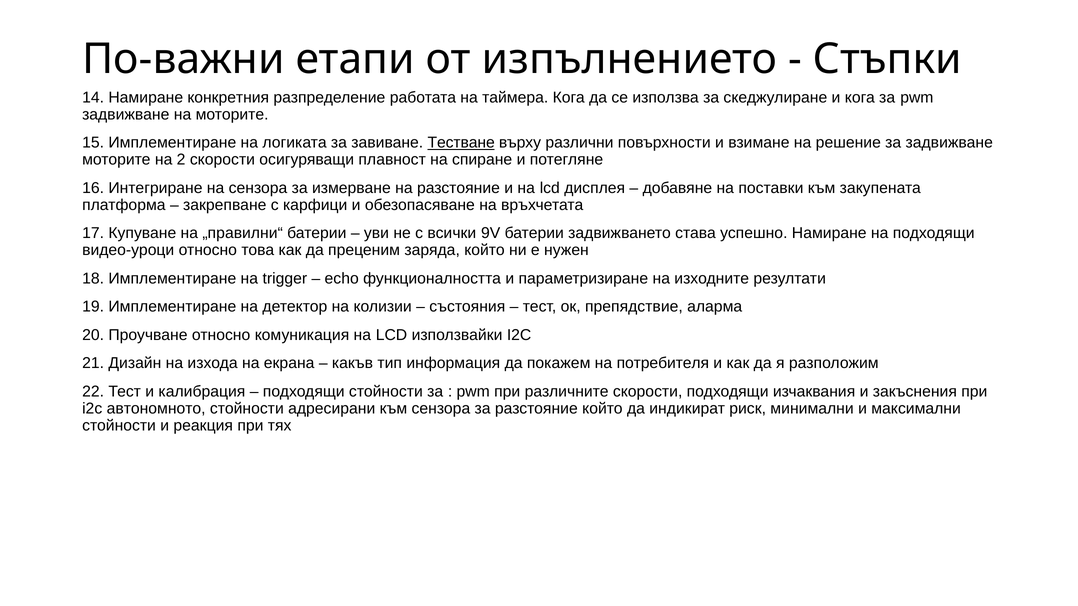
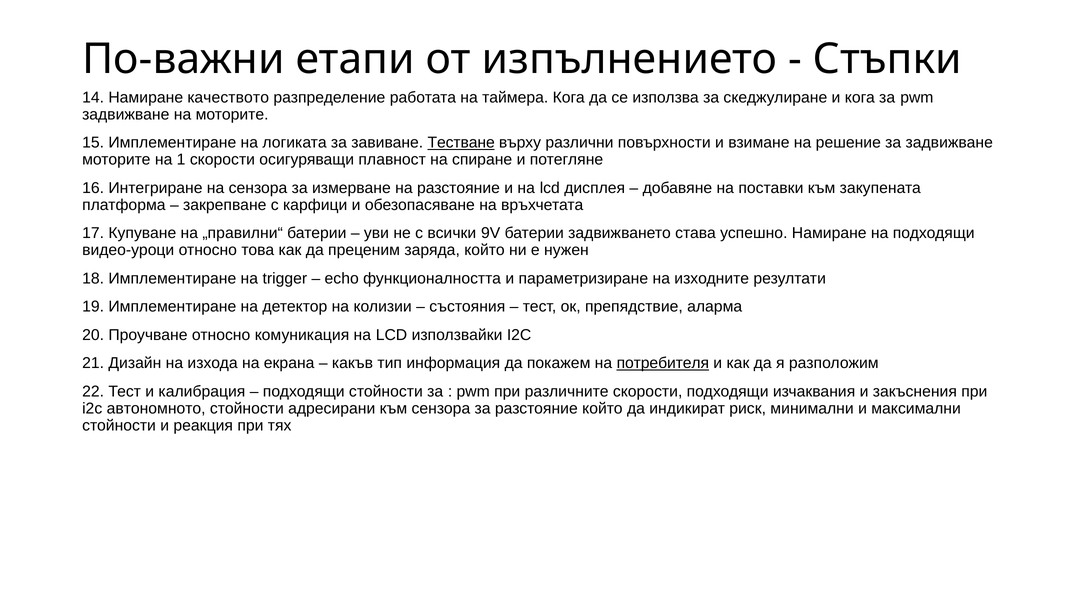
конкретния: конкретния -> качеството
2: 2 -> 1
потребителя underline: none -> present
